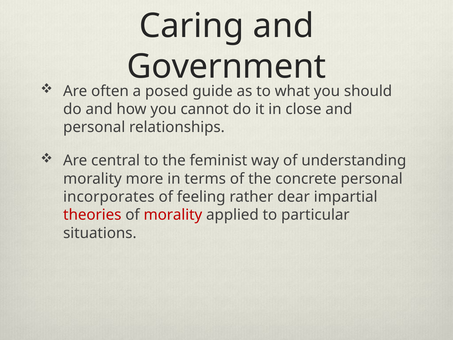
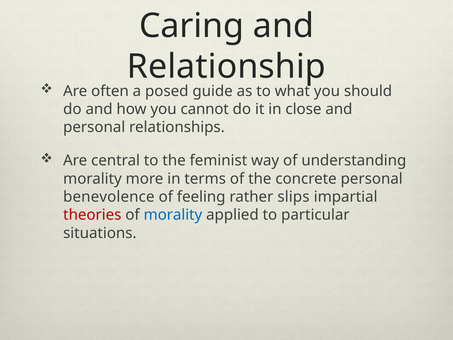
Government: Government -> Relationship
incorporates: incorporates -> benevolence
dear: dear -> slips
morality at (173, 215) colour: red -> blue
